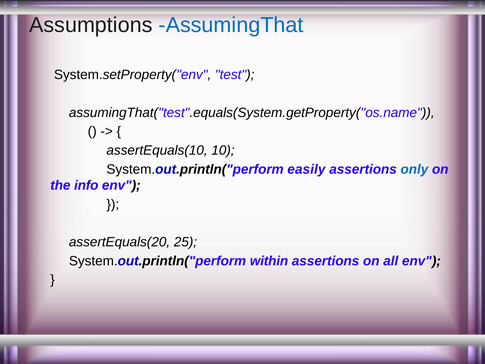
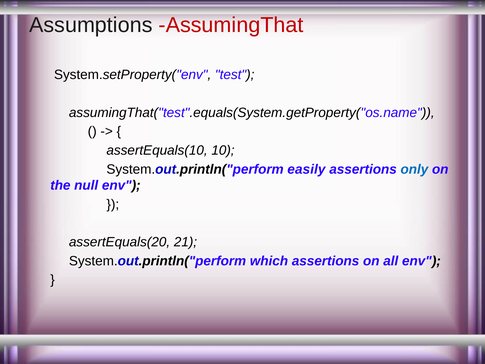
AssumingThat colour: blue -> red
info: info -> null
25: 25 -> 21
within: within -> which
